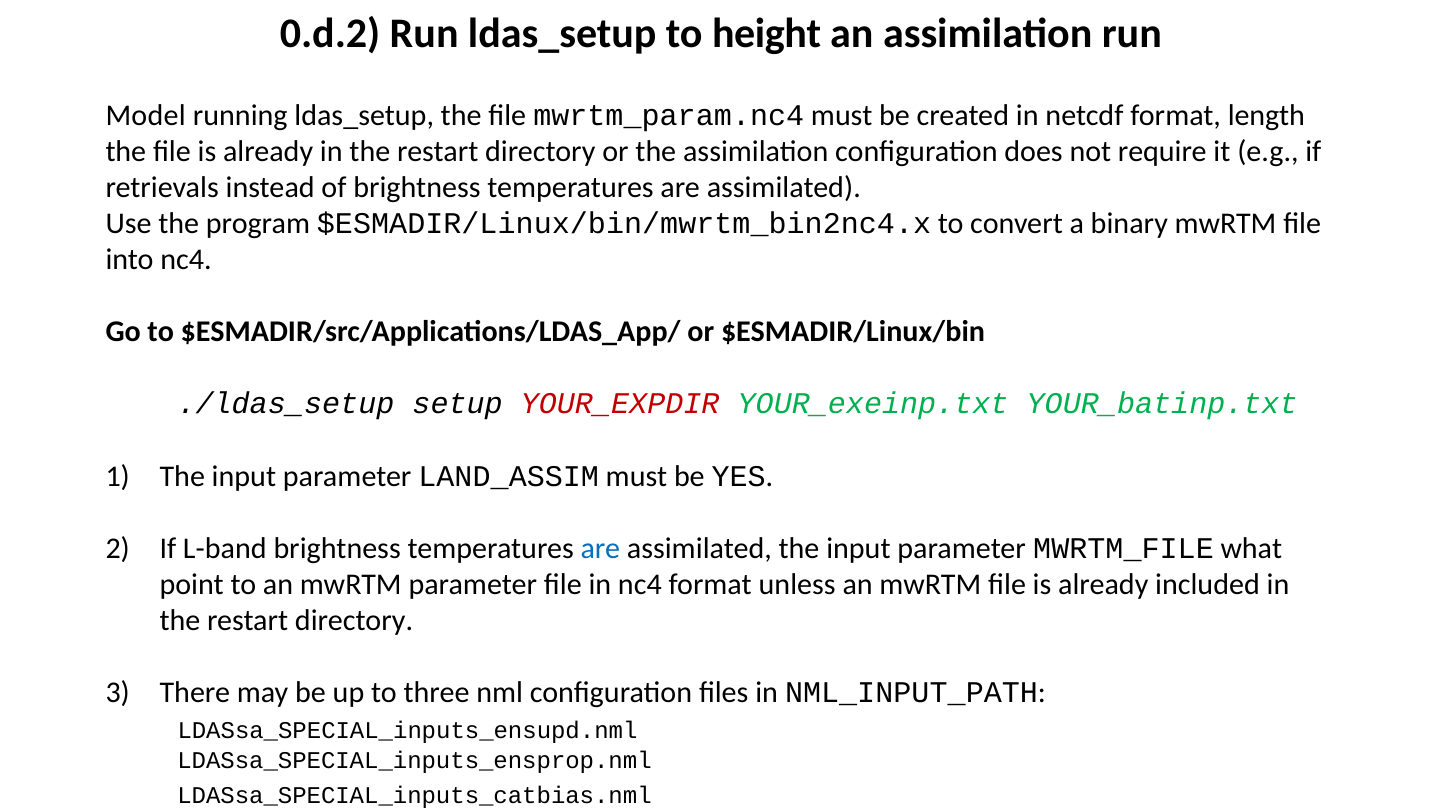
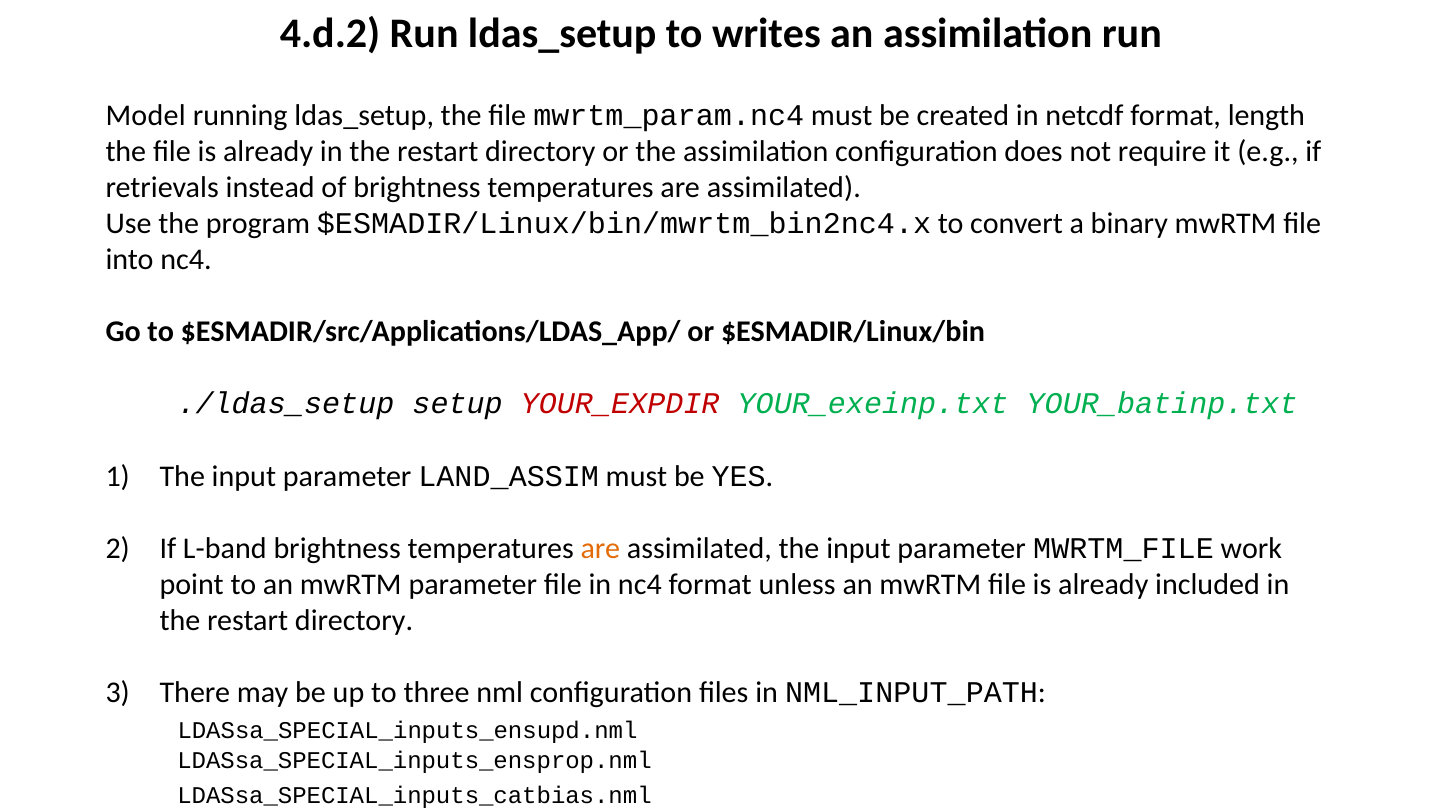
0.d.2: 0.d.2 -> 4.d.2
height: height -> writes
are at (600, 548) colour: blue -> orange
what: what -> work
